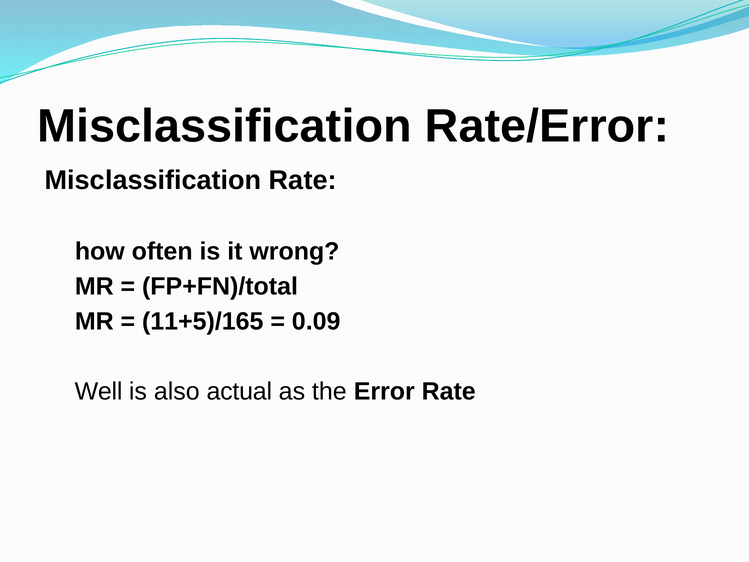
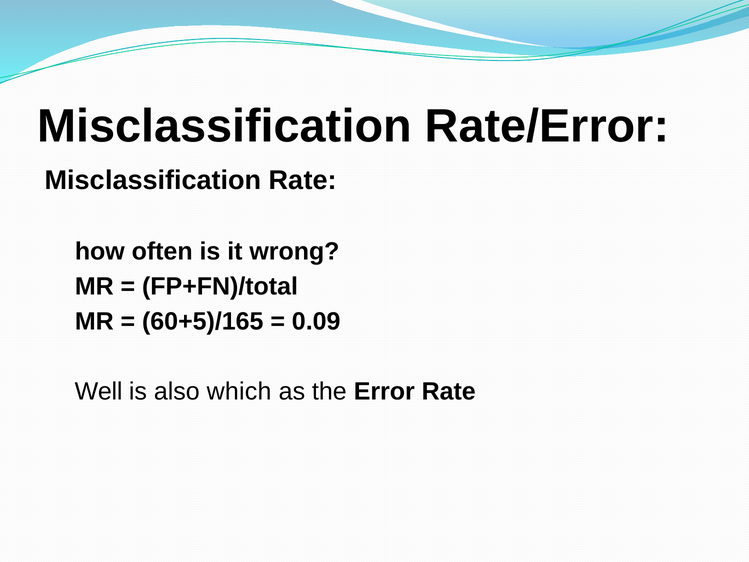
11+5)/165: 11+5)/165 -> 60+5)/165
actual: actual -> which
